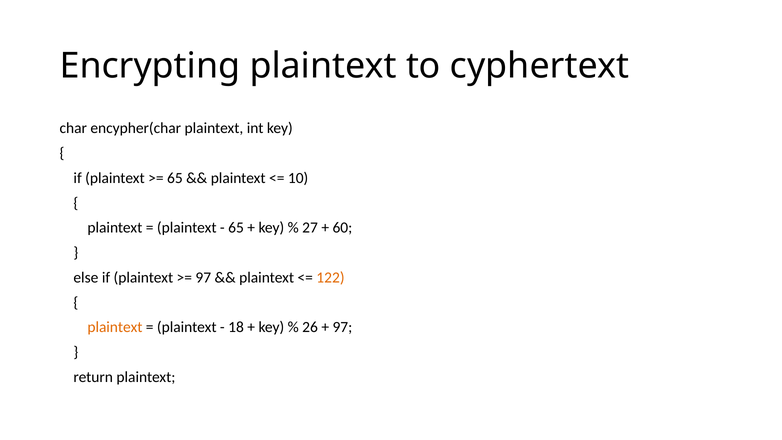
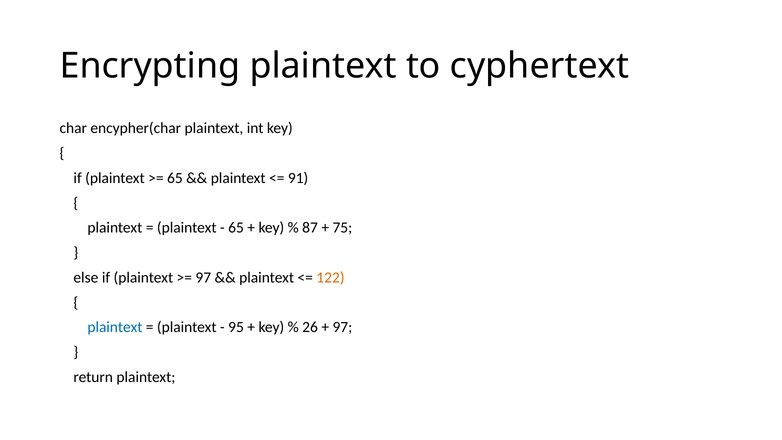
10: 10 -> 91
27: 27 -> 87
60: 60 -> 75
plaintext at (115, 327) colour: orange -> blue
18: 18 -> 95
